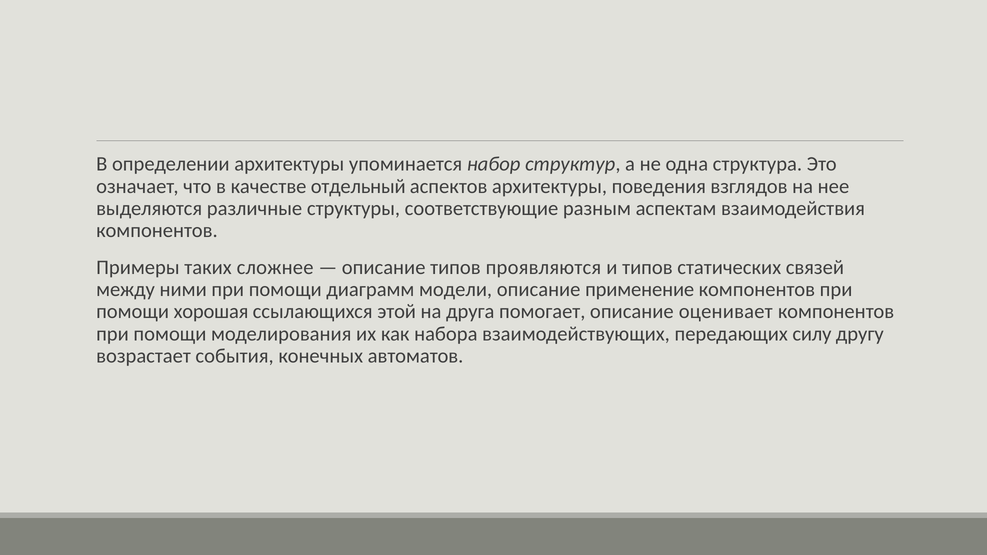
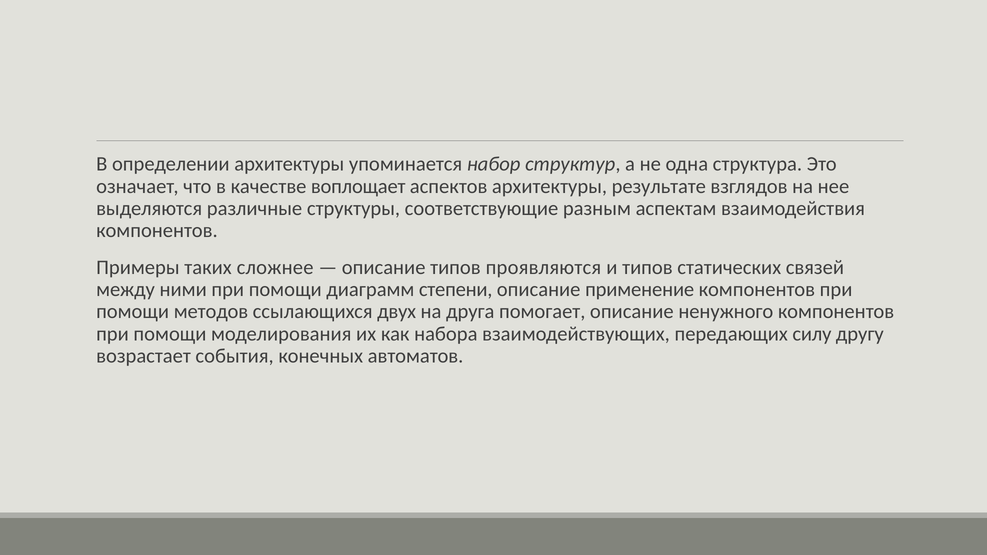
отдельный: отдельный -> воплощает
поведения: поведения -> результате
модели: модели -> степени
хорошая: хорошая -> методов
этой: этой -> двух
оценивает: оценивает -> ненужного
